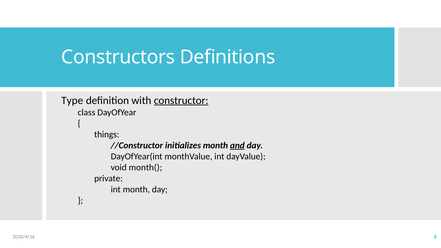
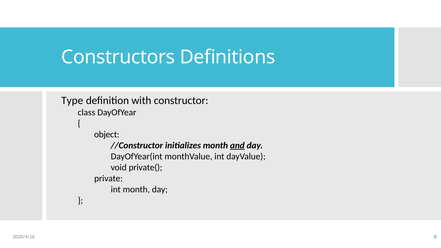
constructor underline: present -> none
things: things -> object
month(: month( -> private(
